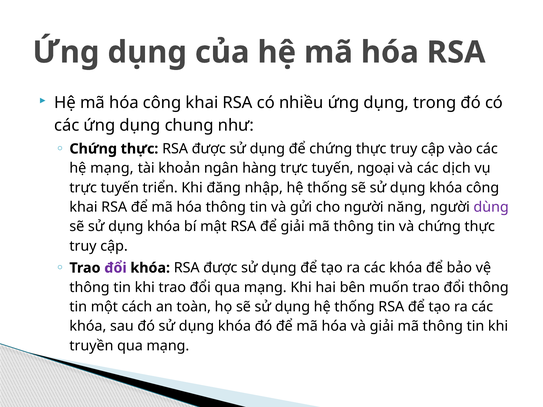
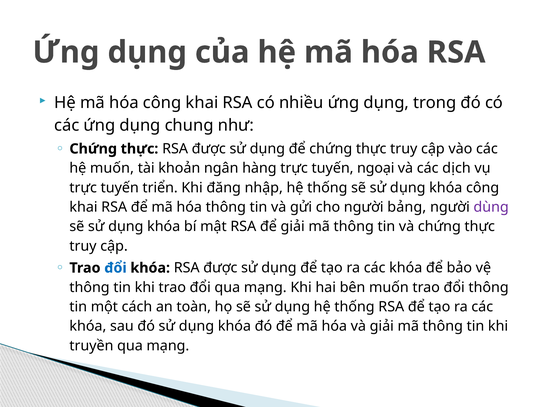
hệ mạng: mạng -> muốn
năng: năng -> bảng
đổi at (115, 268) colour: purple -> blue
